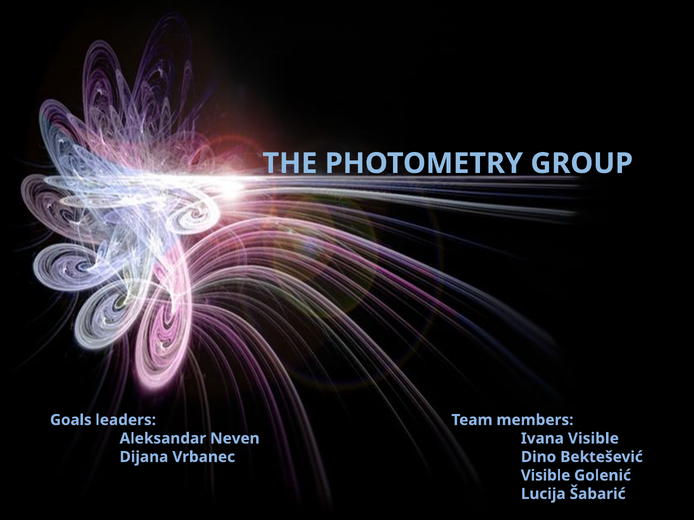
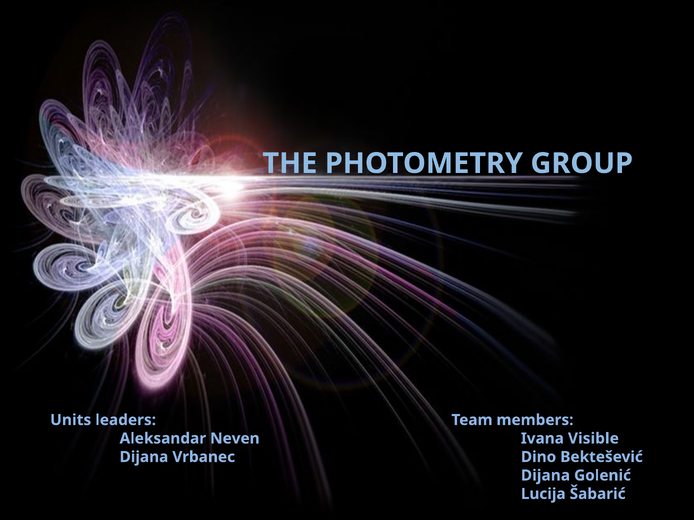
Goals: Goals -> Units
Visible at (546, 476): Visible -> Dijana
